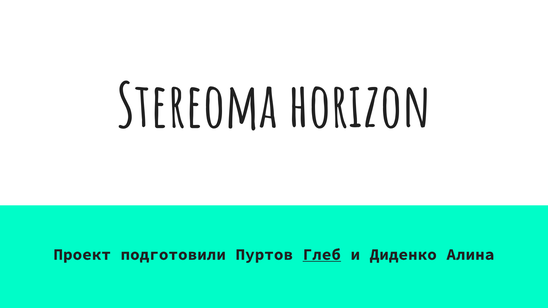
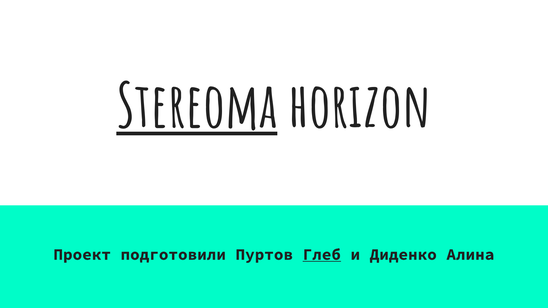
Stereoma underline: none -> present
